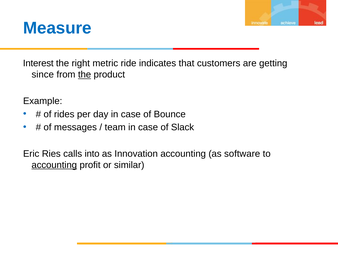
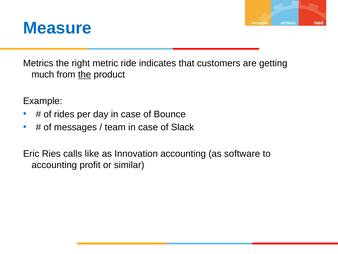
Interest: Interest -> Metrics
since: since -> much
into: into -> like
accounting at (54, 165) underline: present -> none
